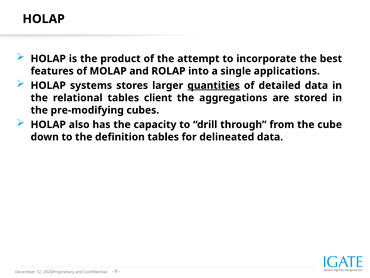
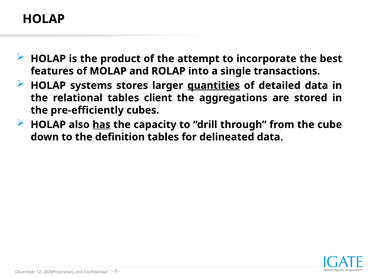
applications: applications -> transactions
pre-modifying: pre-modifying -> pre-efficiently
has underline: none -> present
